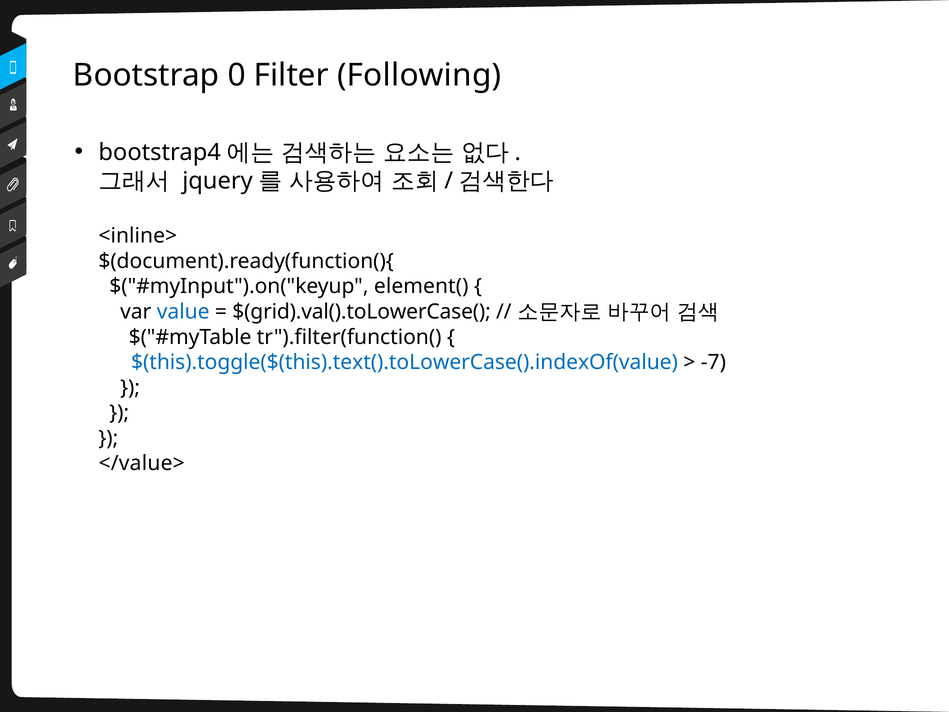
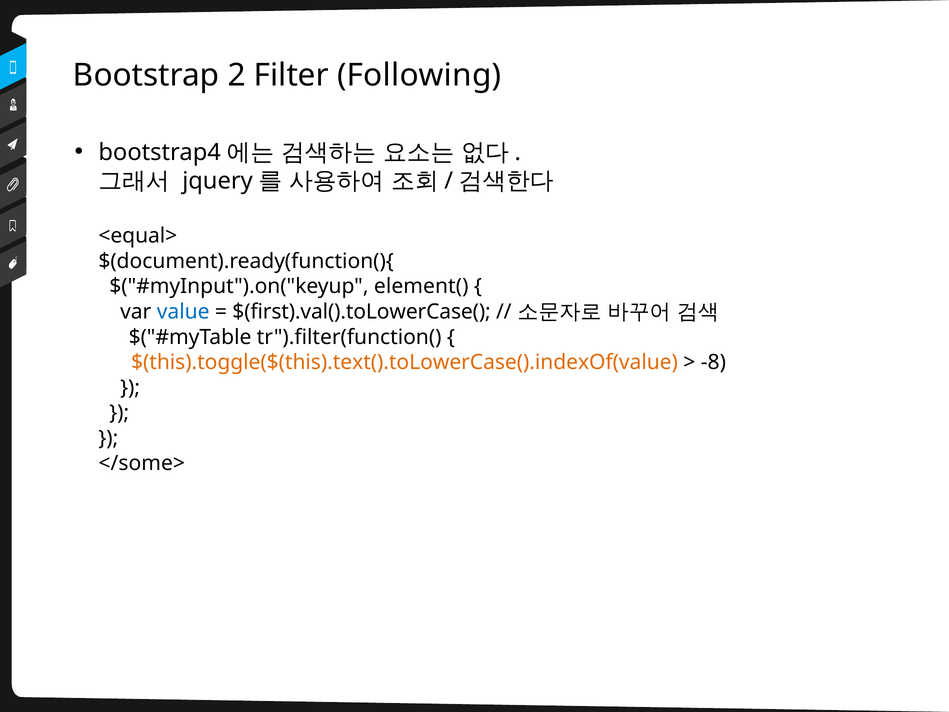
0: 0 -> 2
<inline>: <inline> -> <equal>
$(grid).val().toLowerCase(: $(grid).val().toLowerCase( -> $(first).val().toLowerCase(
$(this).toggle($(this).text().toLowerCase().indexOf(value colour: blue -> orange
-7: -7 -> -8
</value>: </value> -> </some>
